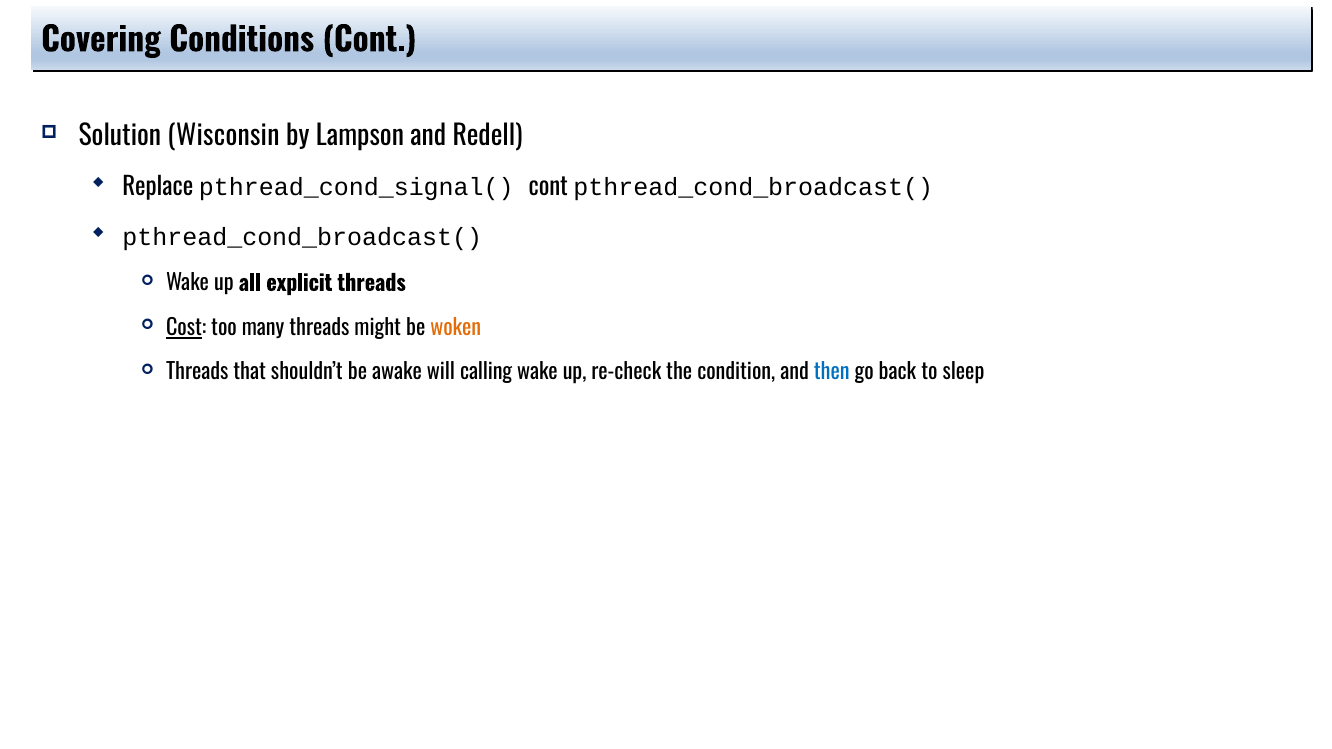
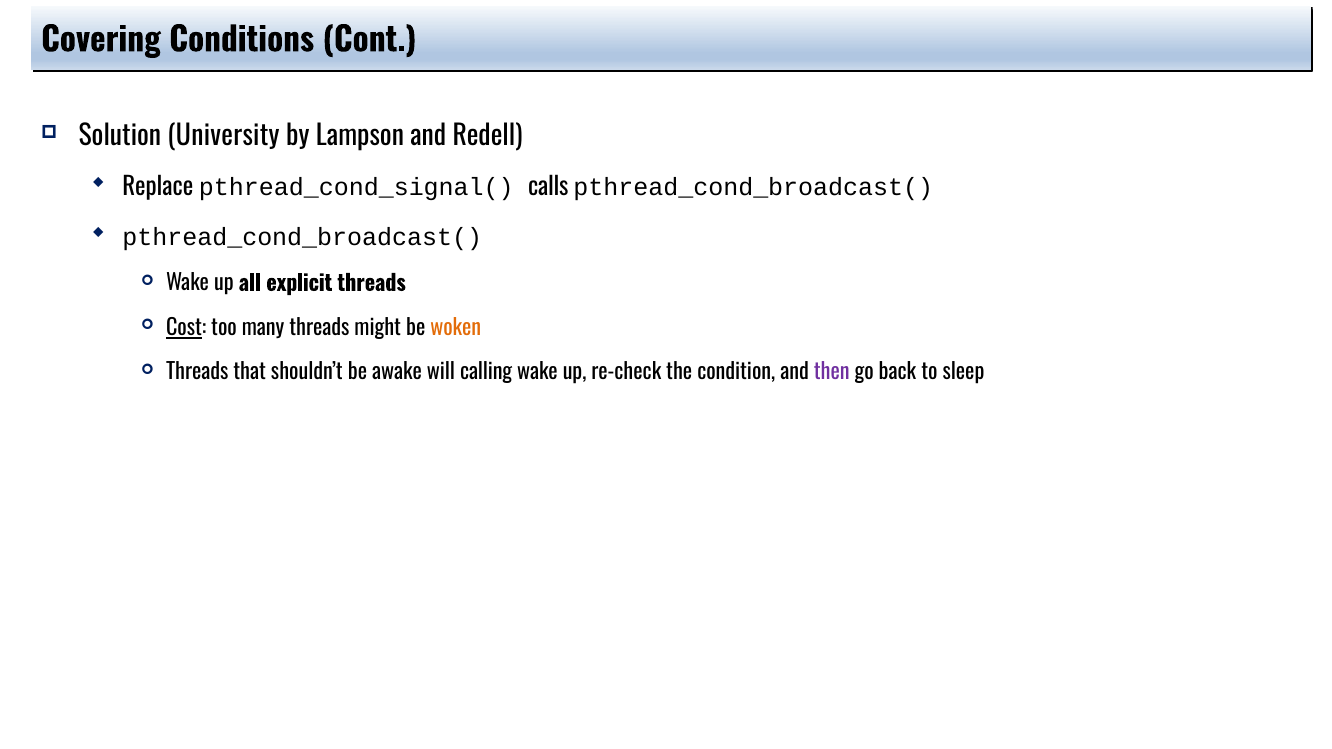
Wisconsin: Wisconsin -> University
pthread_cond_signal( cont: cont -> calls
then colour: blue -> purple
